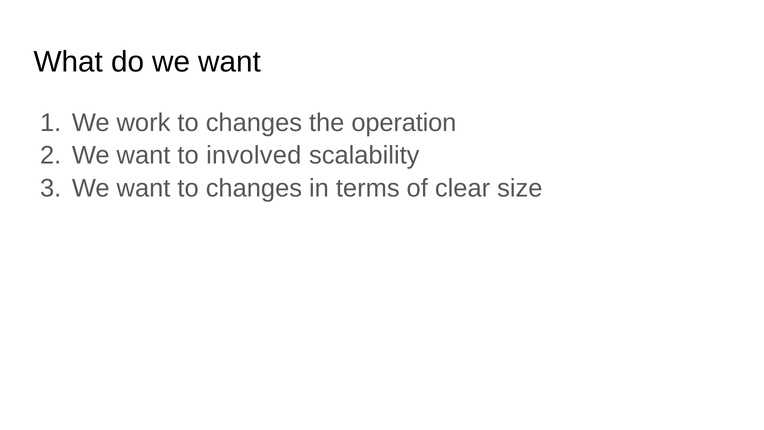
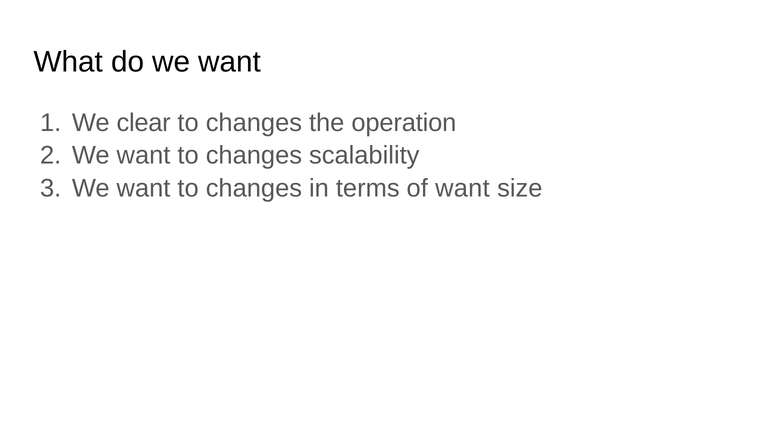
work: work -> clear
involved at (254, 155): involved -> changes
of clear: clear -> want
